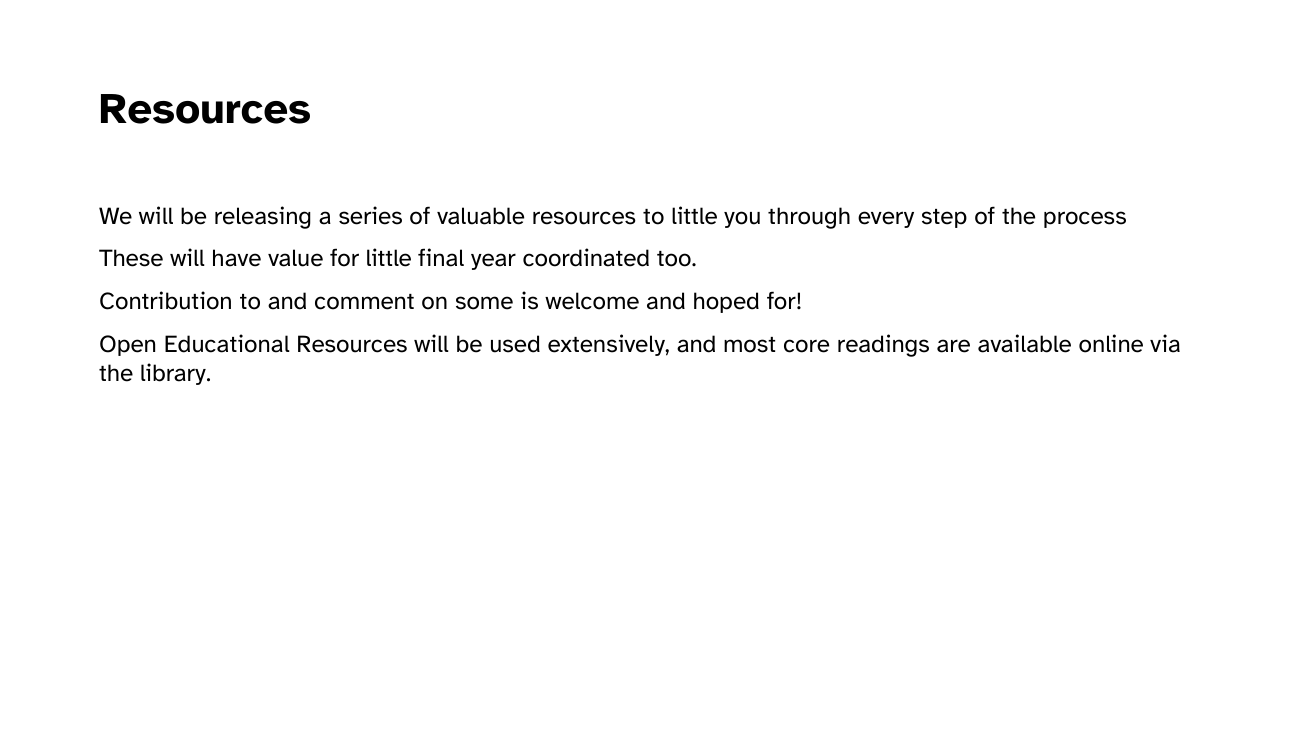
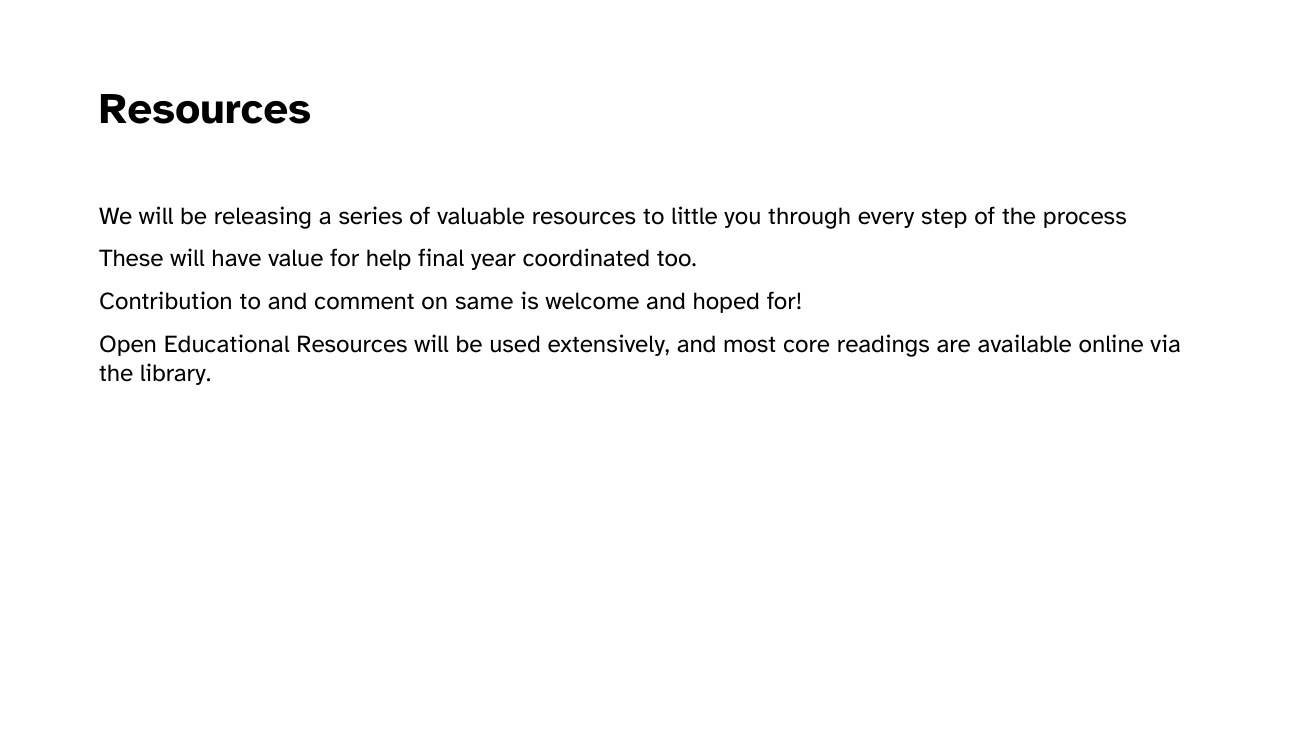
for little: little -> help
some: some -> same
